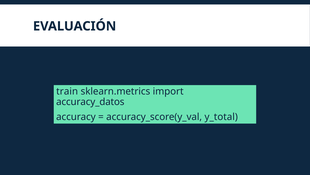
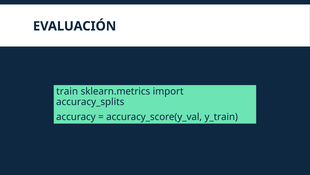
accuracy_datos: accuracy_datos -> accuracy_splits
y_total: y_total -> y_train
